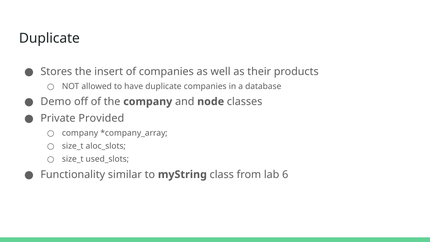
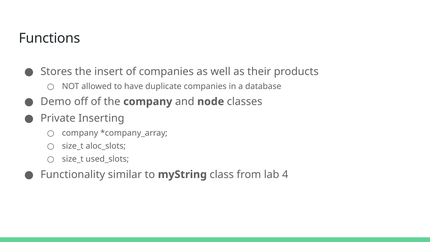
Duplicate at (49, 38): Duplicate -> Functions
Provided: Provided -> Inserting
6: 6 -> 4
